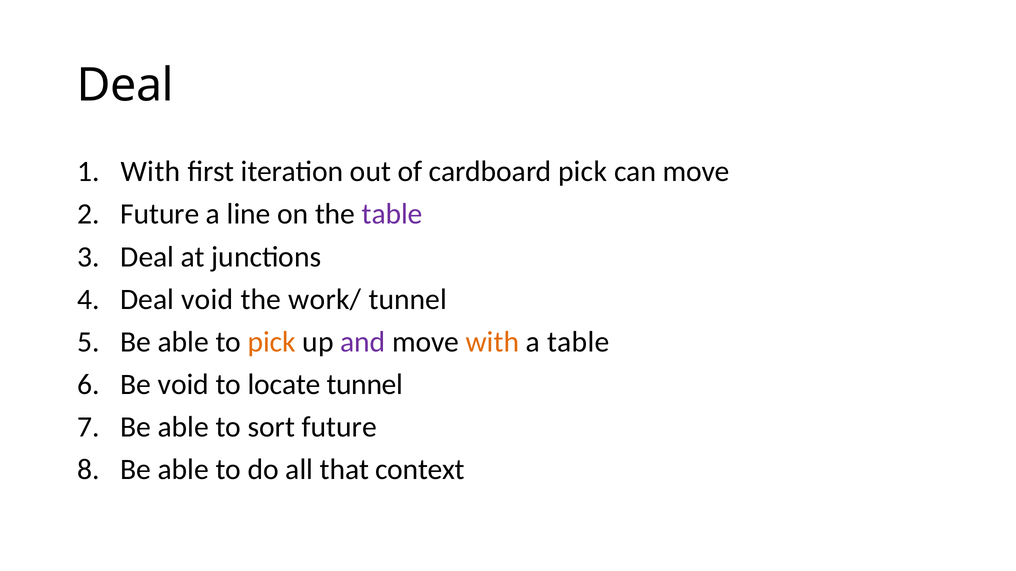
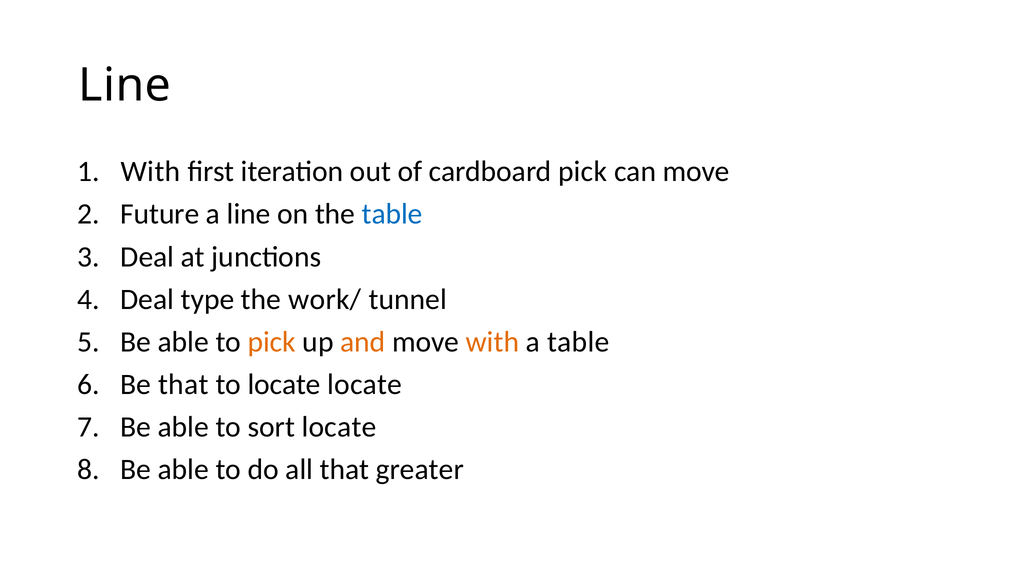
Deal at (125, 85): Deal -> Line
table at (392, 214) colour: purple -> blue
Deal void: void -> type
and colour: purple -> orange
Be void: void -> that
locate tunnel: tunnel -> locate
sort future: future -> locate
context: context -> greater
